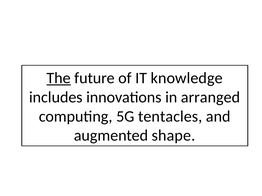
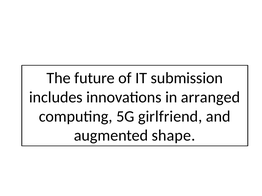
The underline: present -> none
knowledge: knowledge -> submission
tentacles: tentacles -> girlfriend
